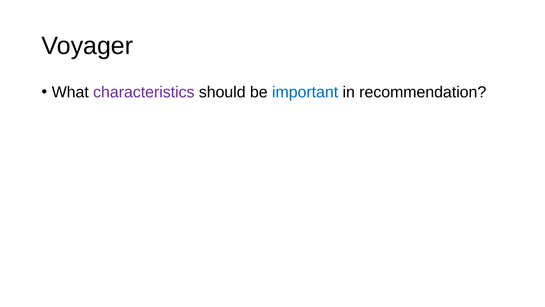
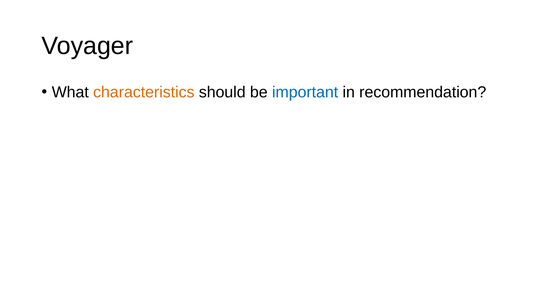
characteristics colour: purple -> orange
